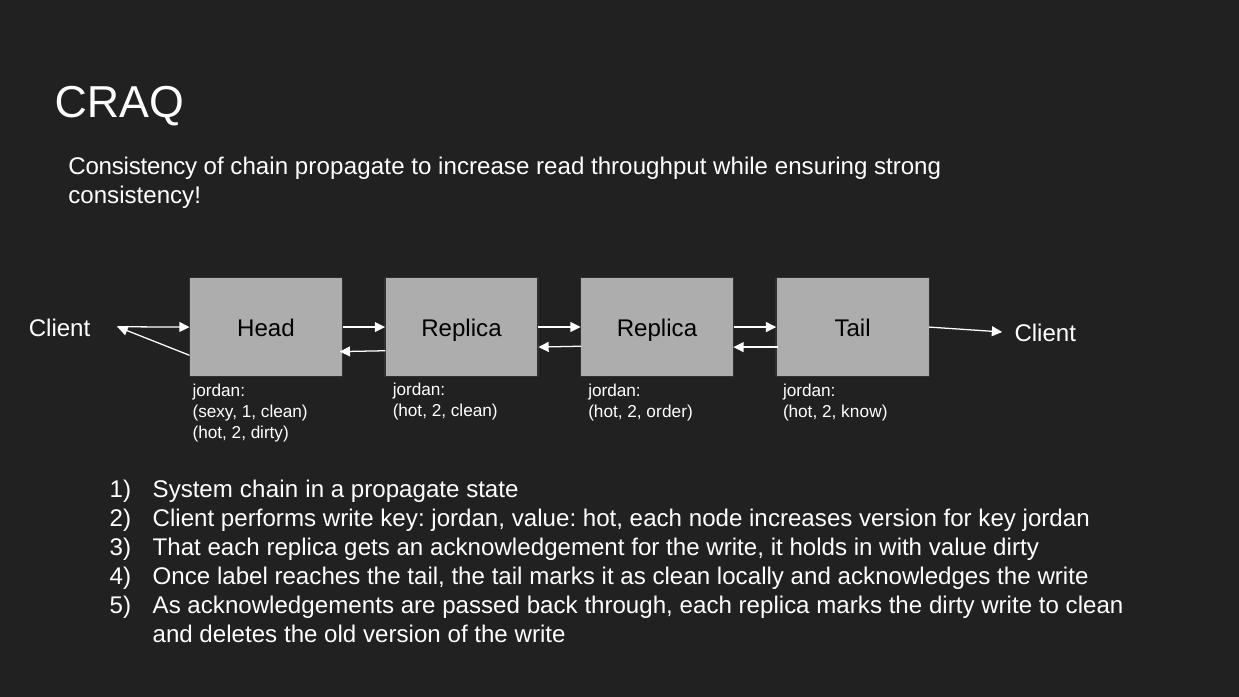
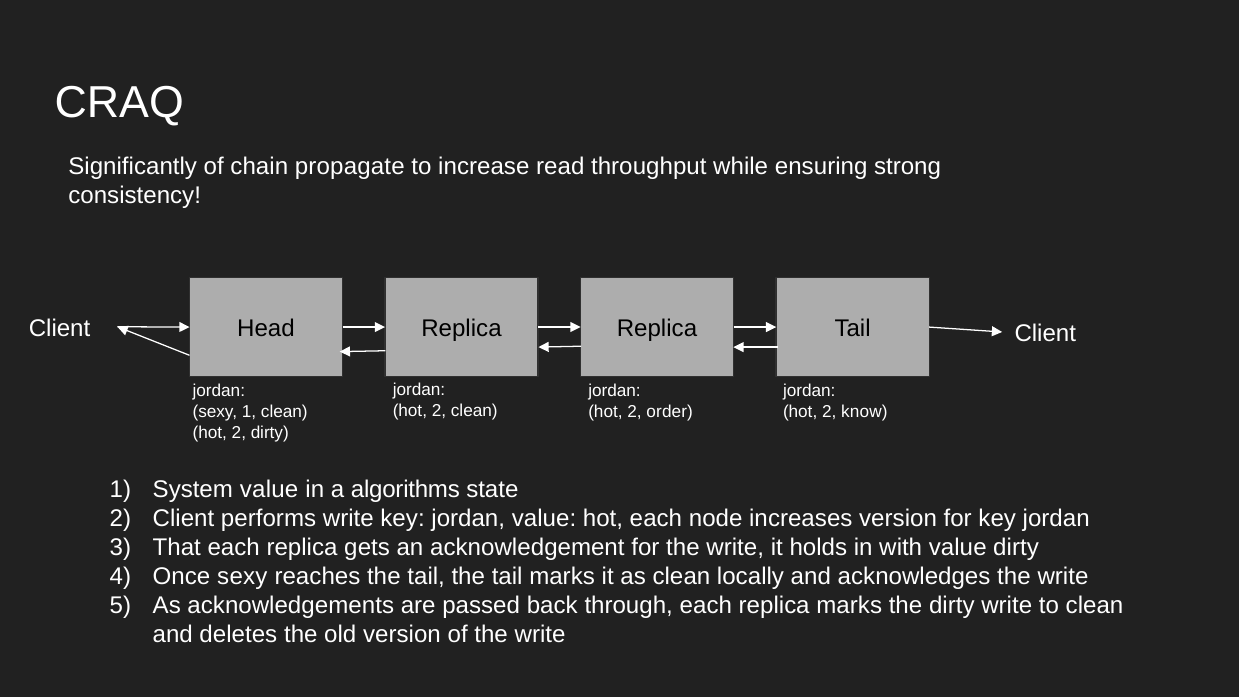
Consistency at (133, 166): Consistency -> Significantly
System chain: chain -> value
a propagate: propagate -> algorithms
Once label: label -> sexy
